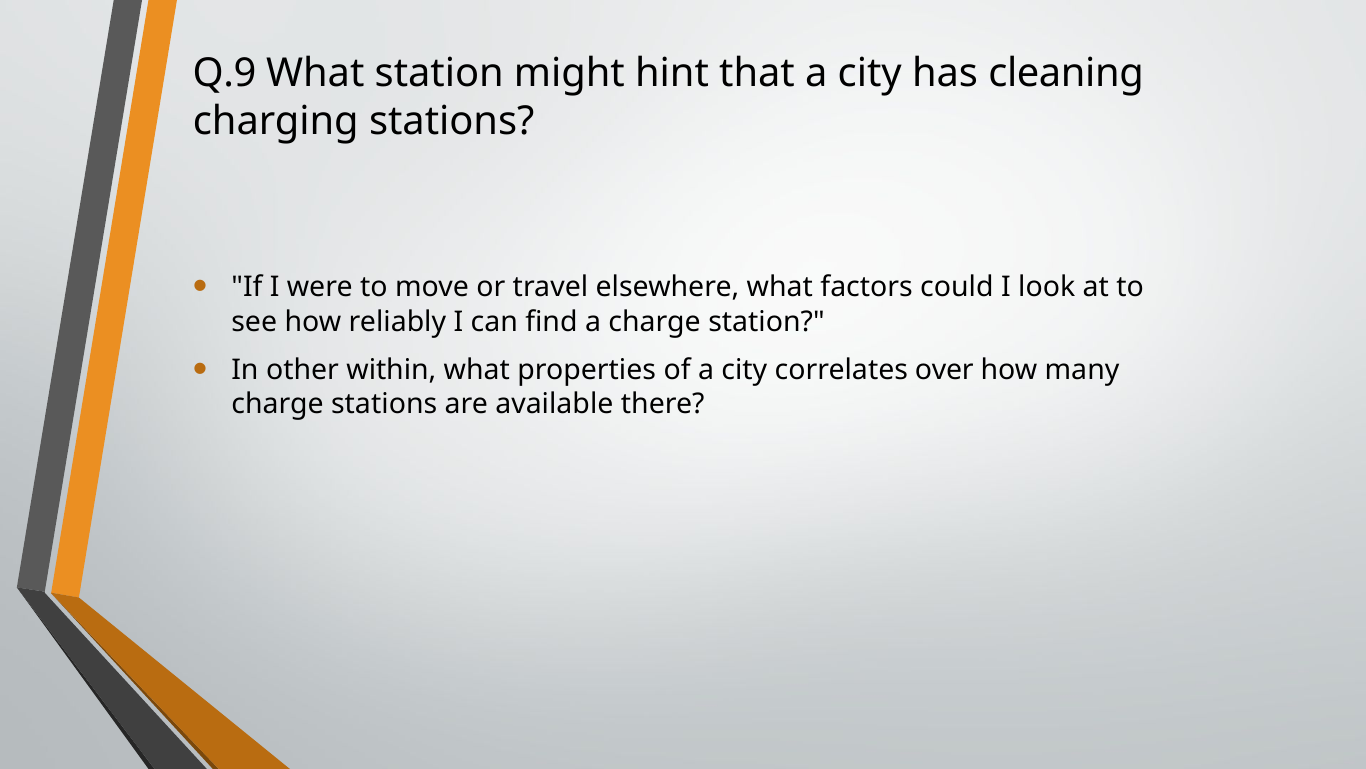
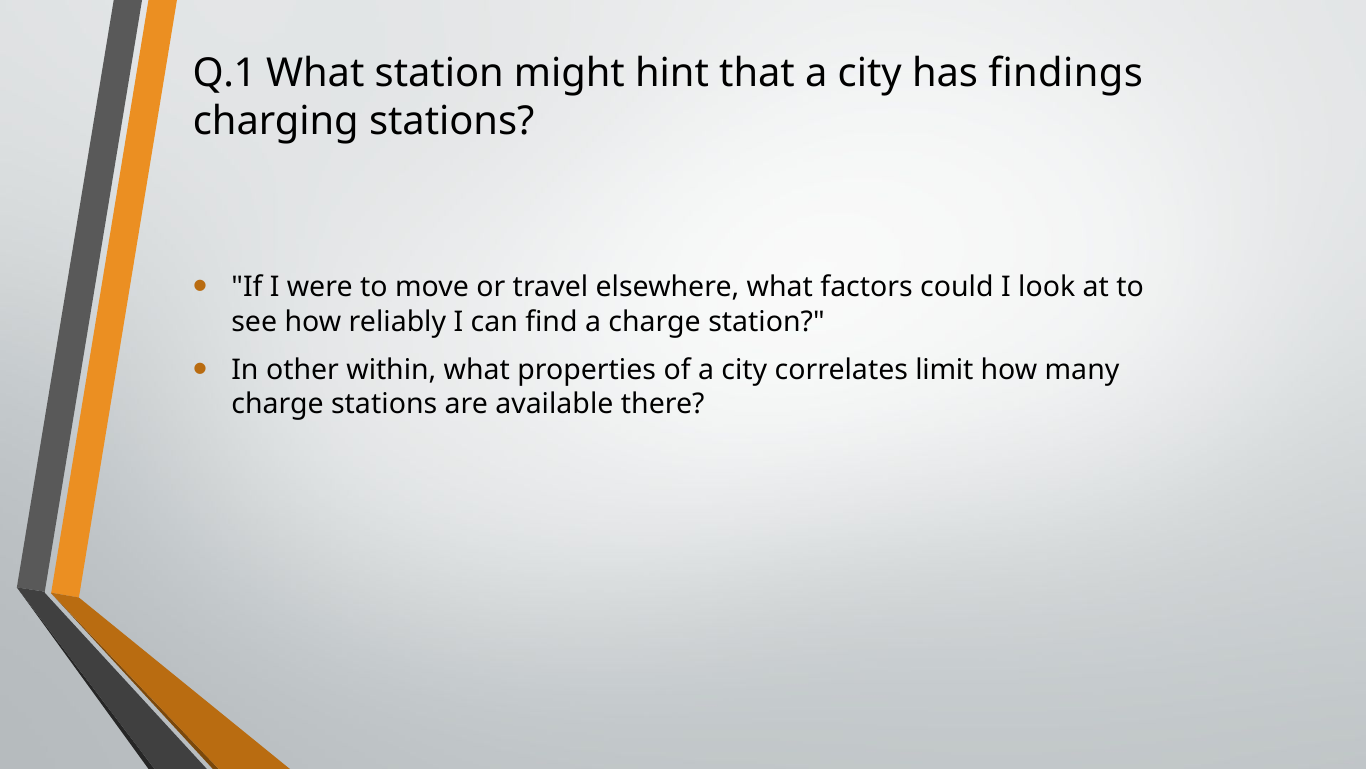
Q.9: Q.9 -> Q.1
cleaning: cleaning -> findings
over: over -> limit
